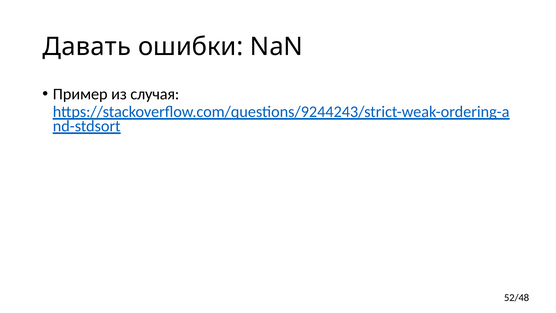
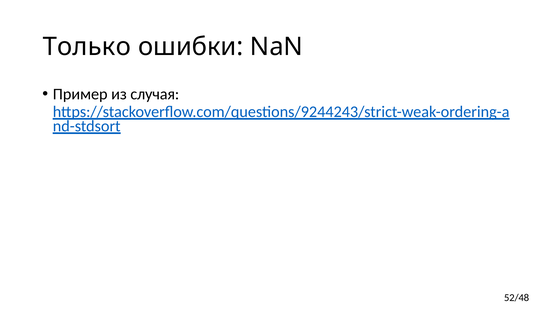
Давать: Давать -> Только
